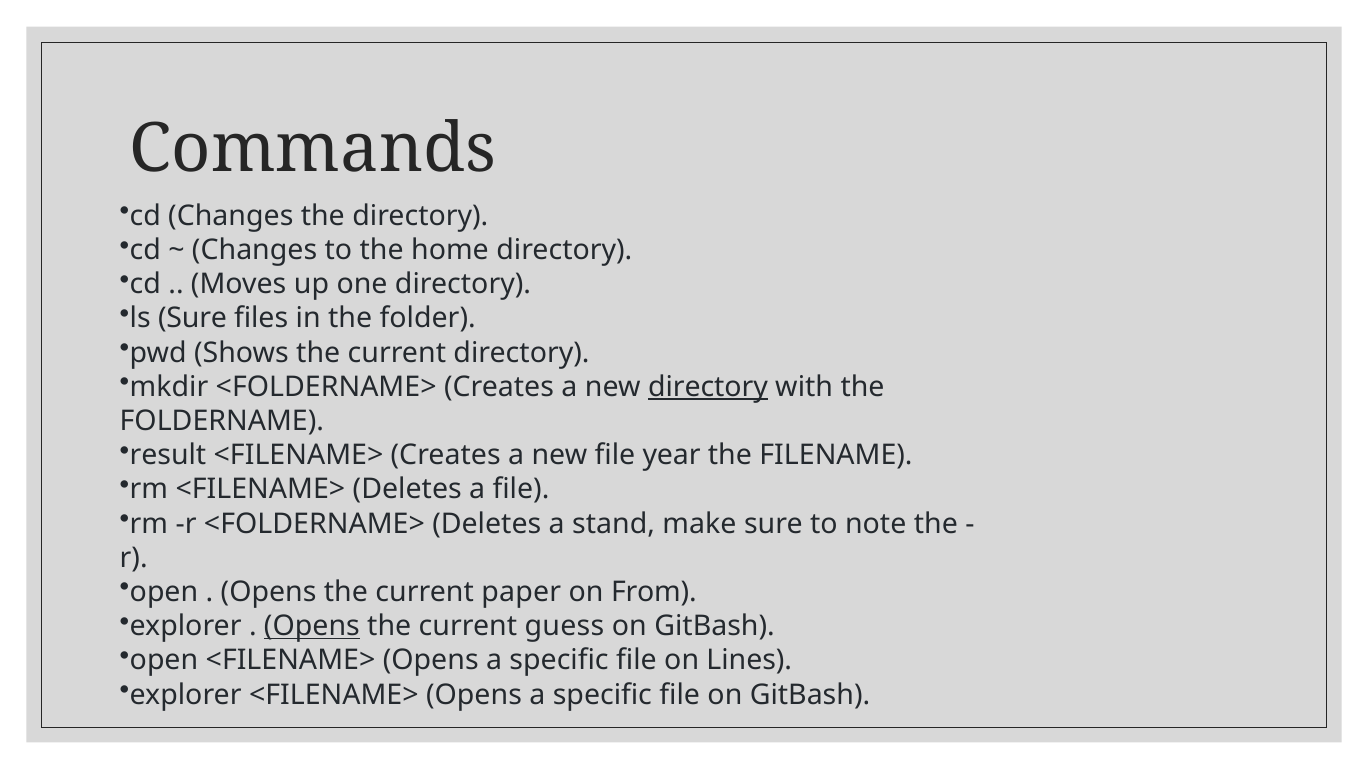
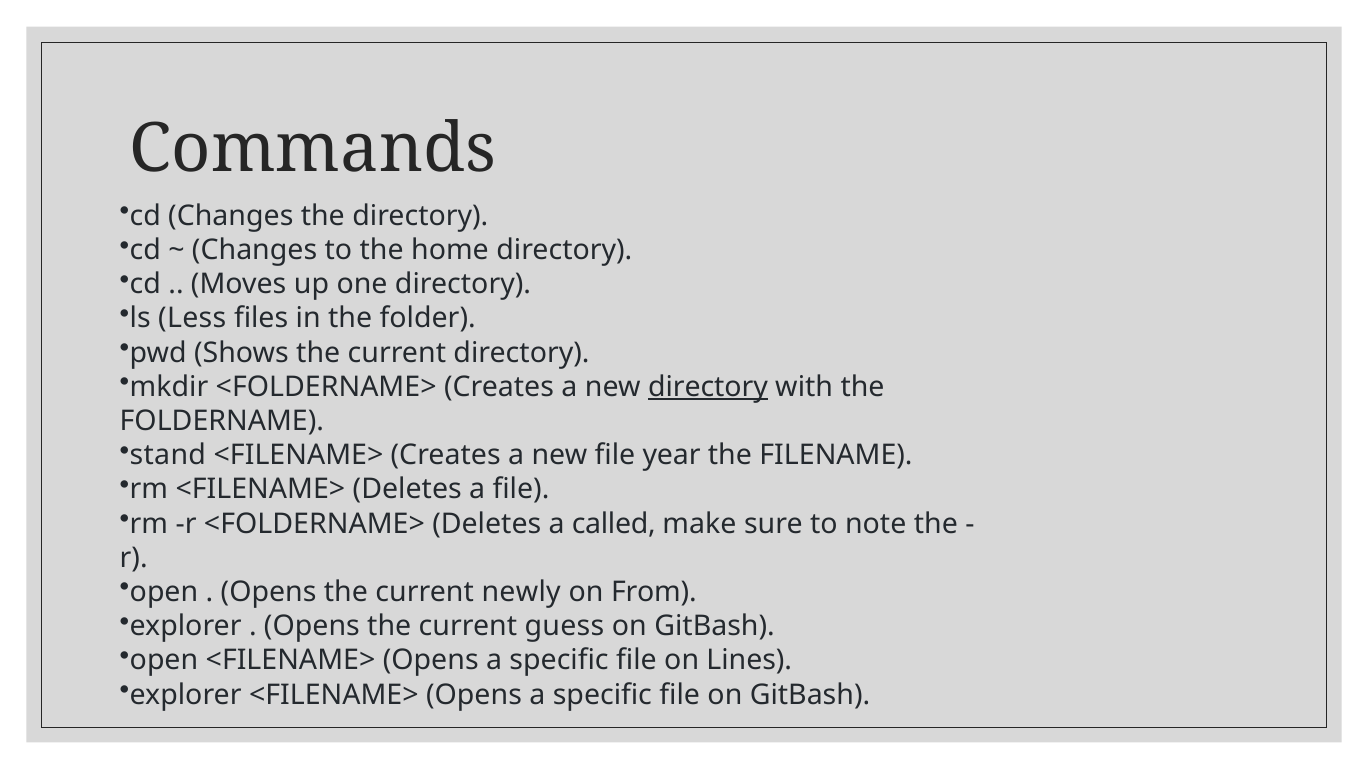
ls Sure: Sure -> Less
result: result -> stand
stand: stand -> called
paper: paper -> newly
Opens at (312, 627) underline: present -> none
